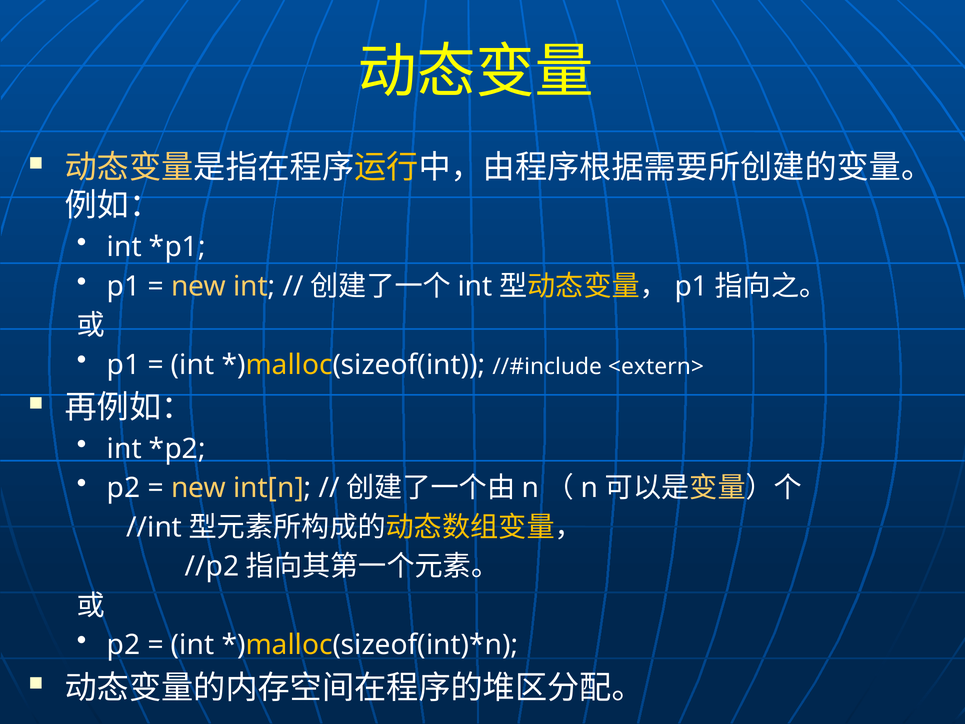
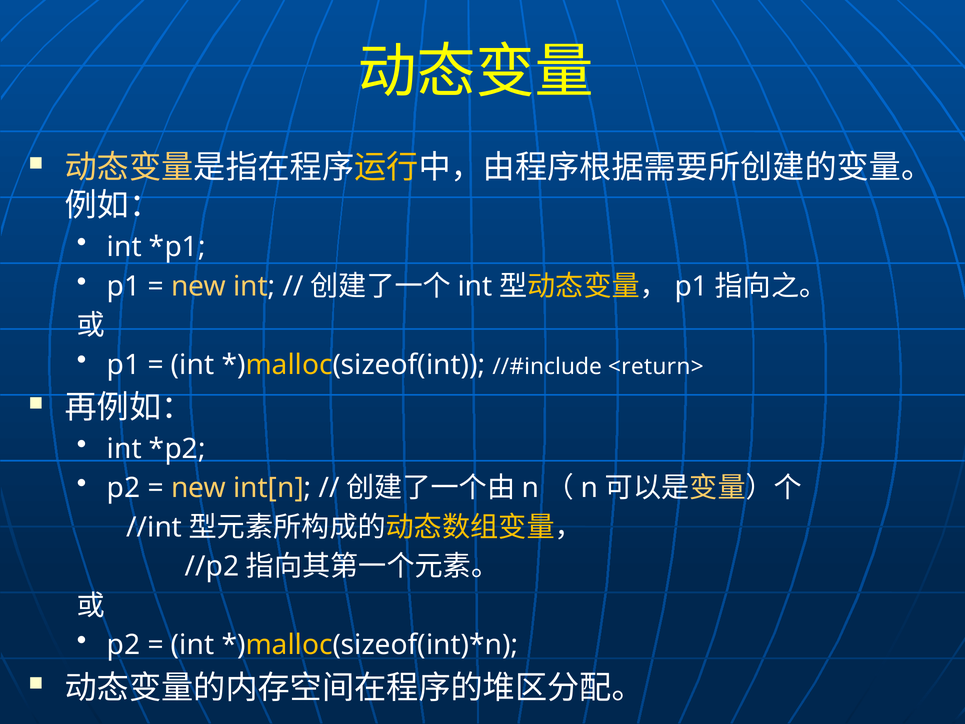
<extern>: <extern> -> <return>
